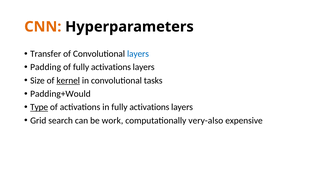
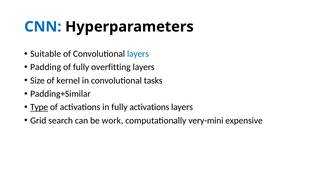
CNN colour: orange -> blue
Transfer: Transfer -> Suitable
of fully activations: activations -> overfitting
kernel underline: present -> none
Padding+Would: Padding+Would -> Padding+Similar
very-also: very-also -> very-mini
